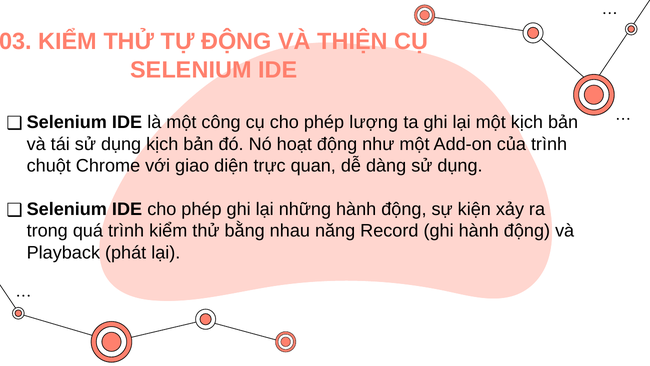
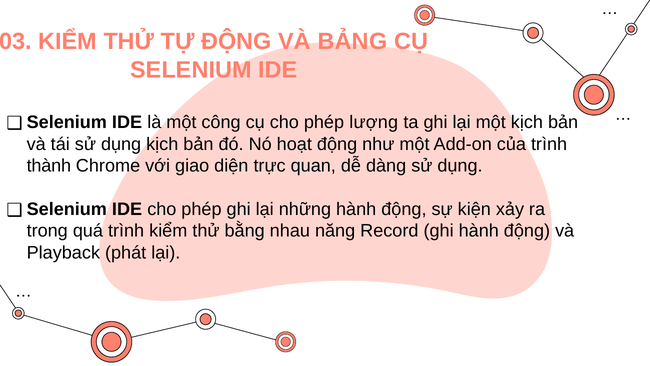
THIỆN: THIỆN -> BẢNG
chuột: chuột -> thành
